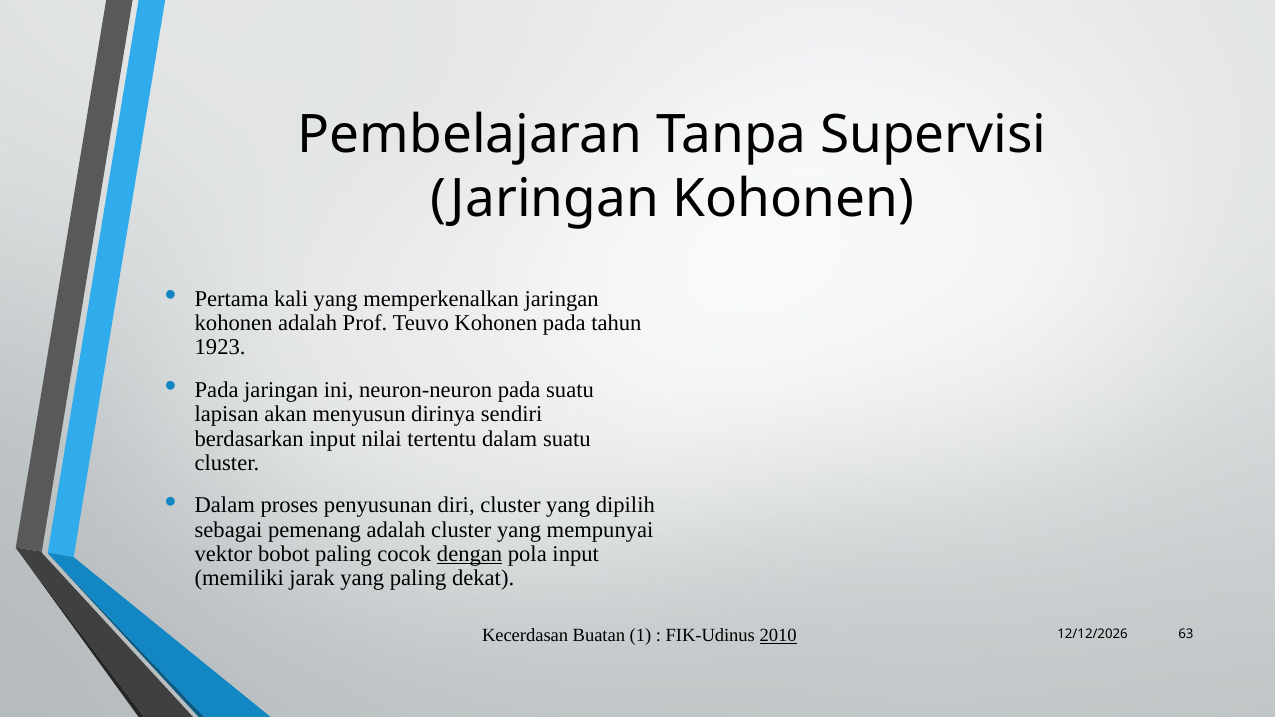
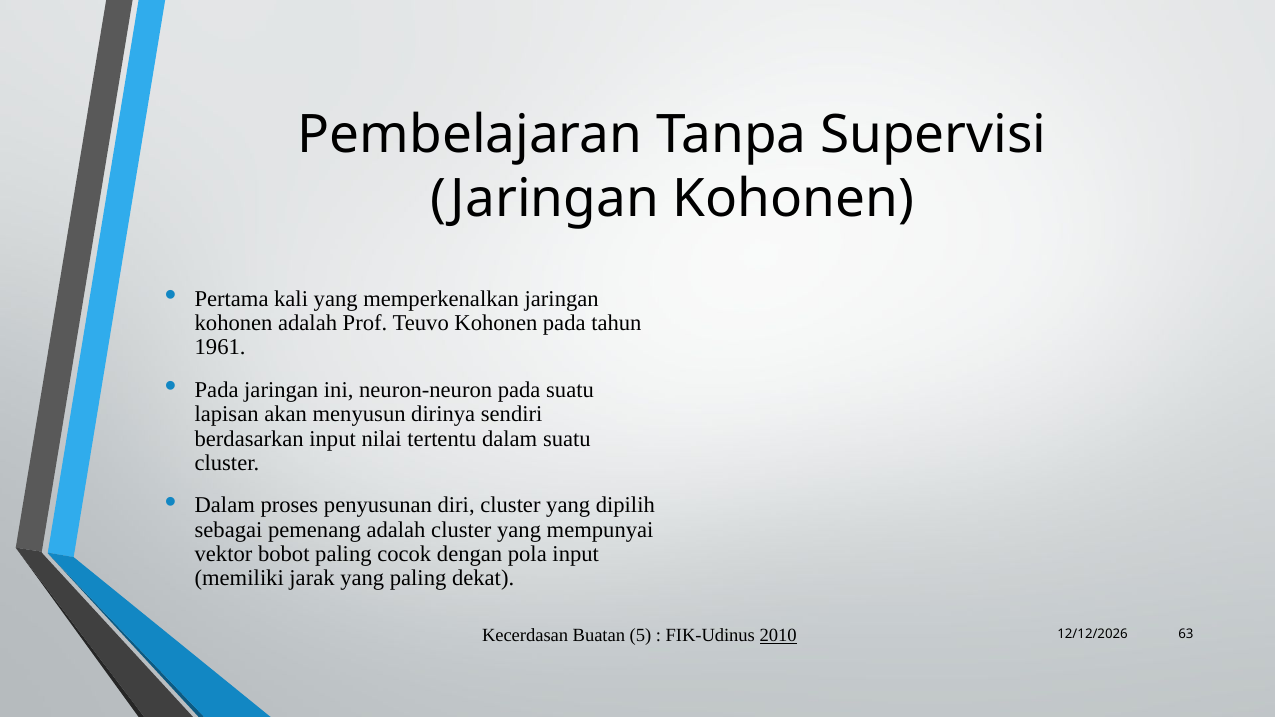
1923: 1923 -> 1961
dengan underline: present -> none
1: 1 -> 5
